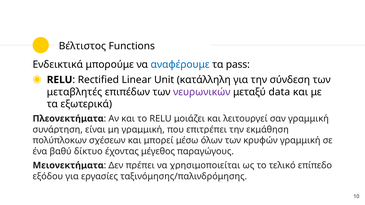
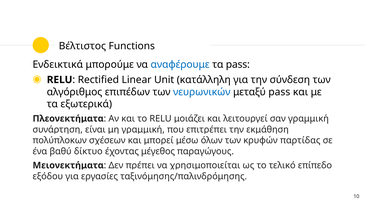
μεταβλητές: μεταβλητές -> αλγόριθμος
νευρωνικών colour: purple -> blue
μεταξύ data: data -> pass
κρυφών γραμμική: γραμμική -> παρτίδας
